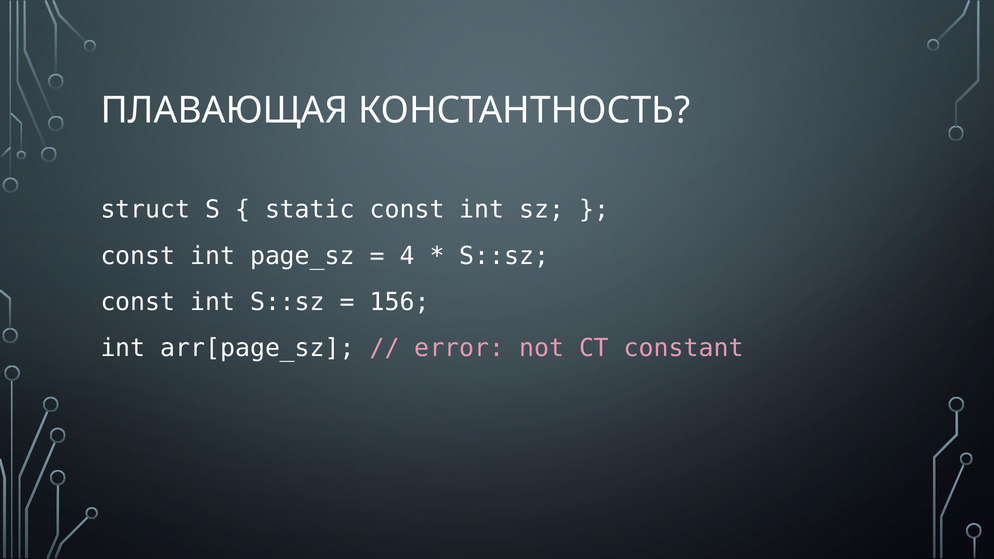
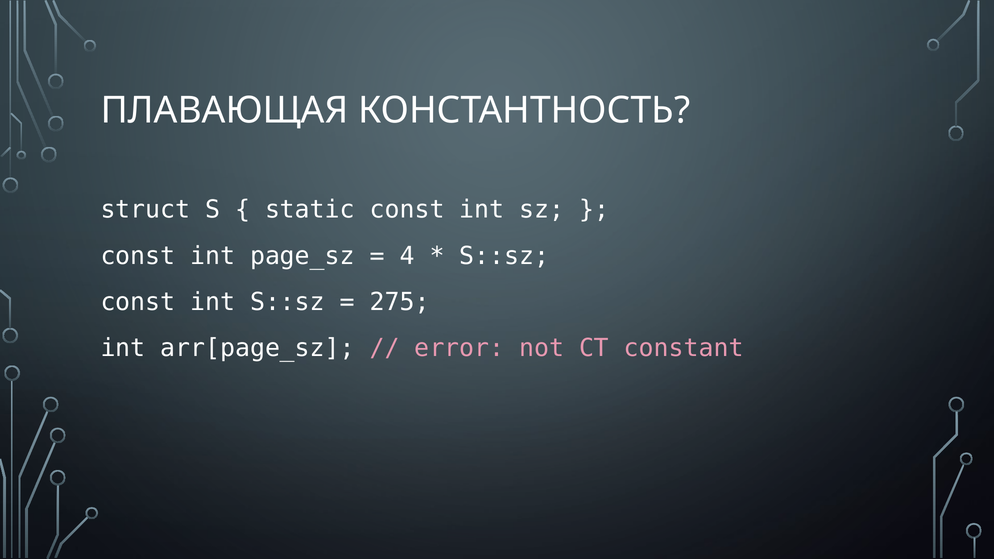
156: 156 -> 275
